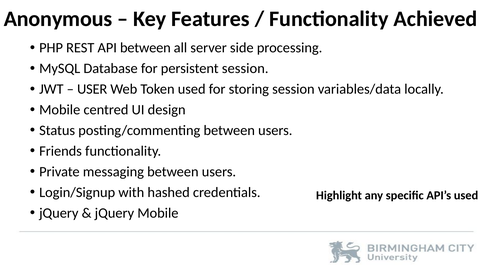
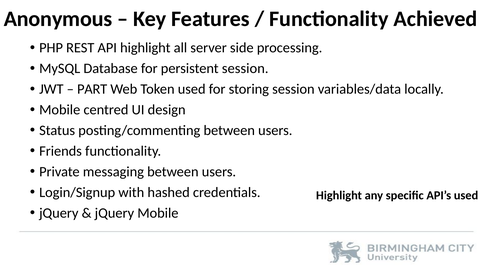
API between: between -> highlight
USER: USER -> PART
